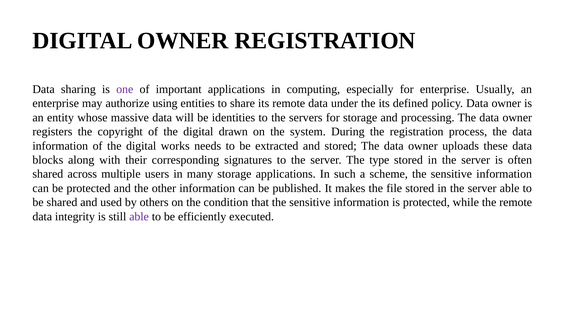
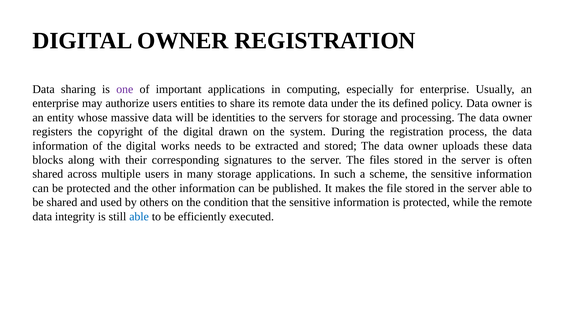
authorize using: using -> users
type: type -> files
able at (139, 216) colour: purple -> blue
